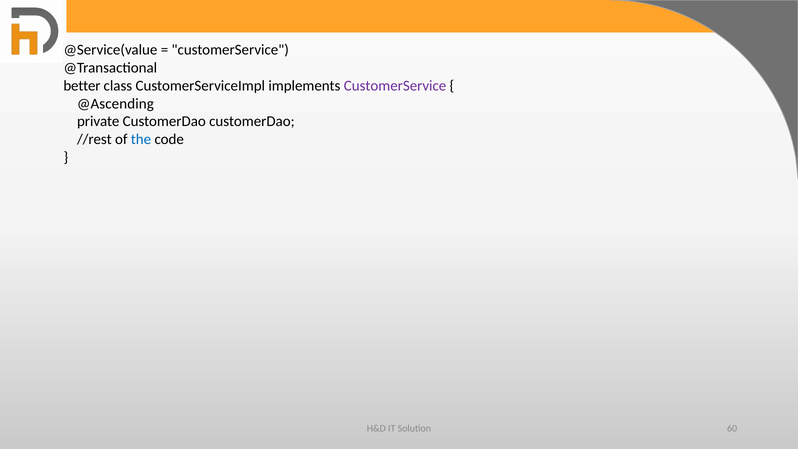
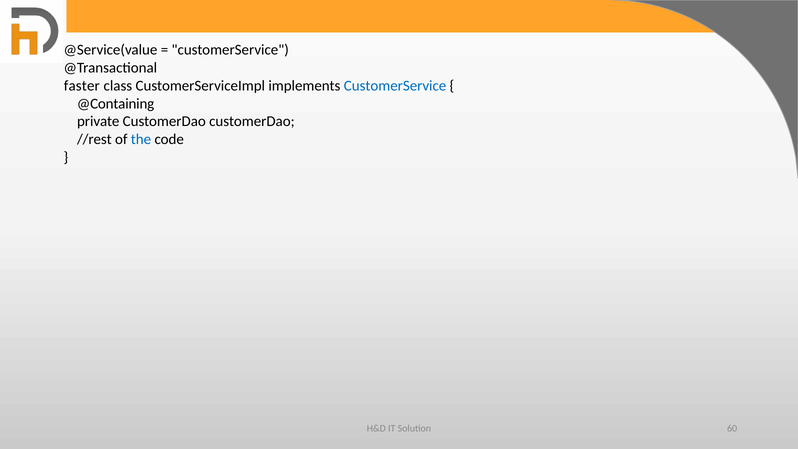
better: better -> faster
CustomerService at (395, 86) colour: purple -> blue
@Ascending: @Ascending -> @Containing
